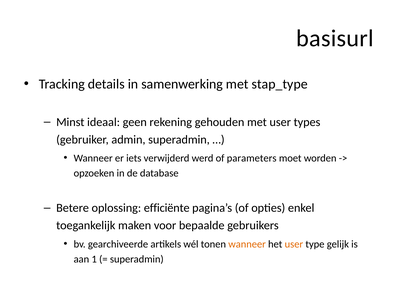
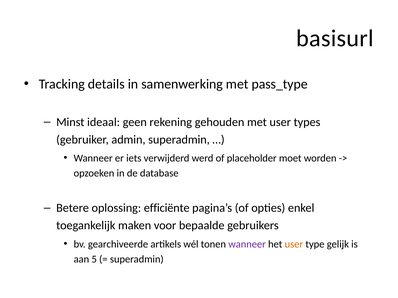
stap_type: stap_type -> pass_type
parameters: parameters -> placeholder
wanneer at (247, 244) colour: orange -> purple
1: 1 -> 5
